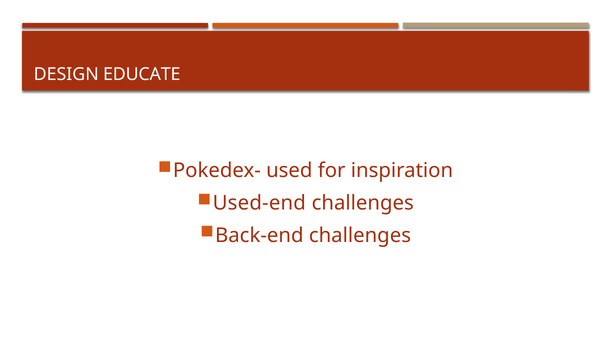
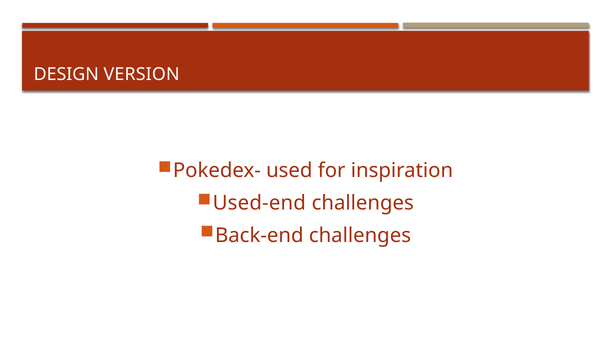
EDUCATE: EDUCATE -> VERSION
